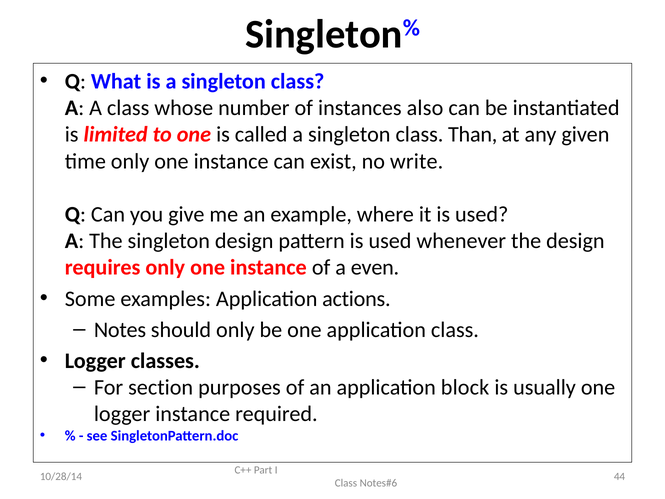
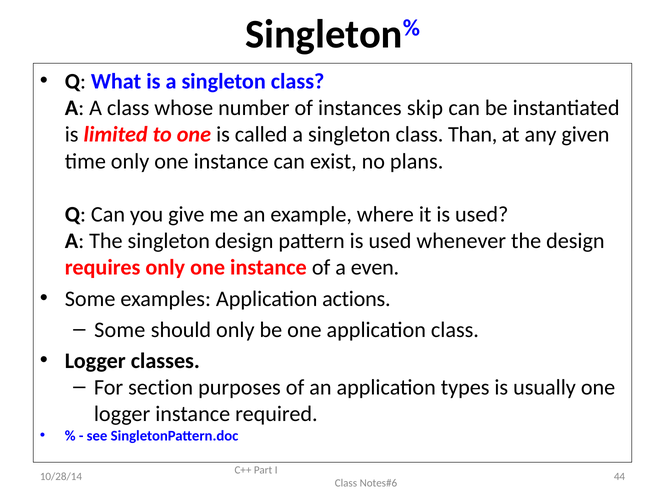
also: also -> skip
write: write -> plans
Notes at (120, 330): Notes -> Some
block: block -> types
